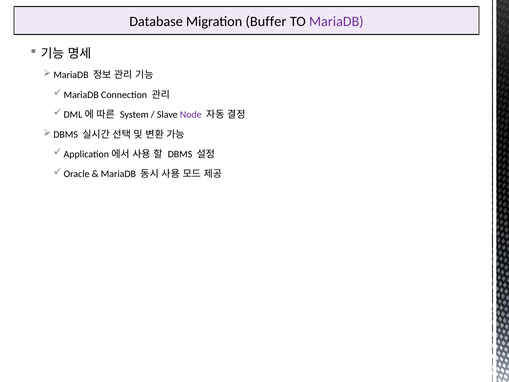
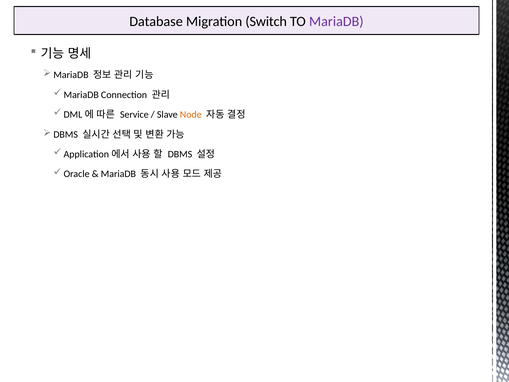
Buffer: Buffer -> Switch
System: System -> Service
Node colour: purple -> orange
